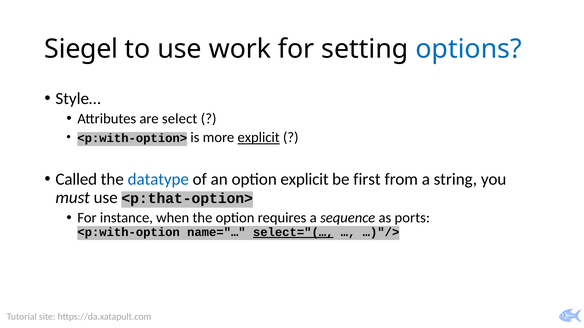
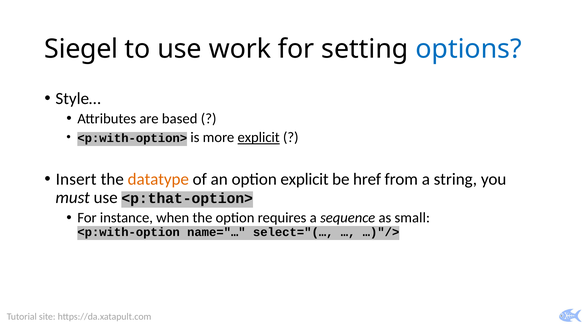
select: select -> based
Called: Called -> Insert
datatype colour: blue -> orange
first: first -> href
ports: ports -> small
select="(… underline: present -> none
